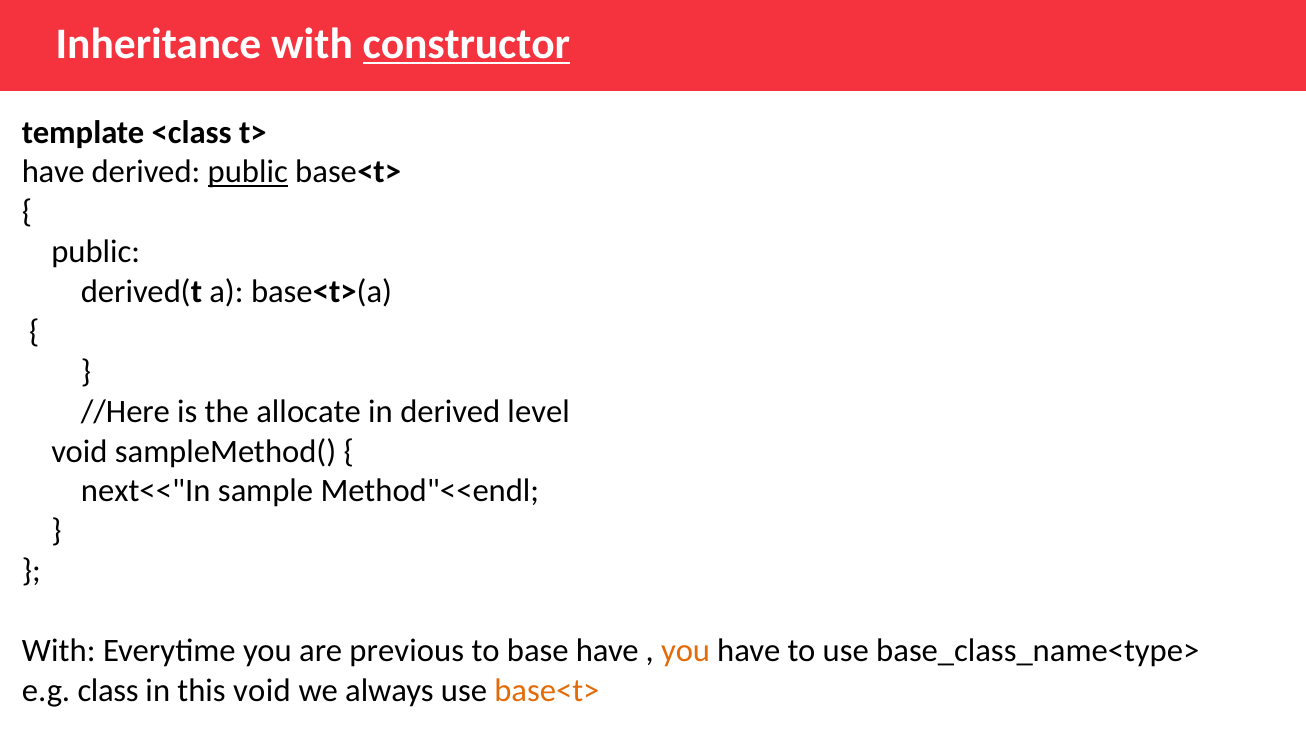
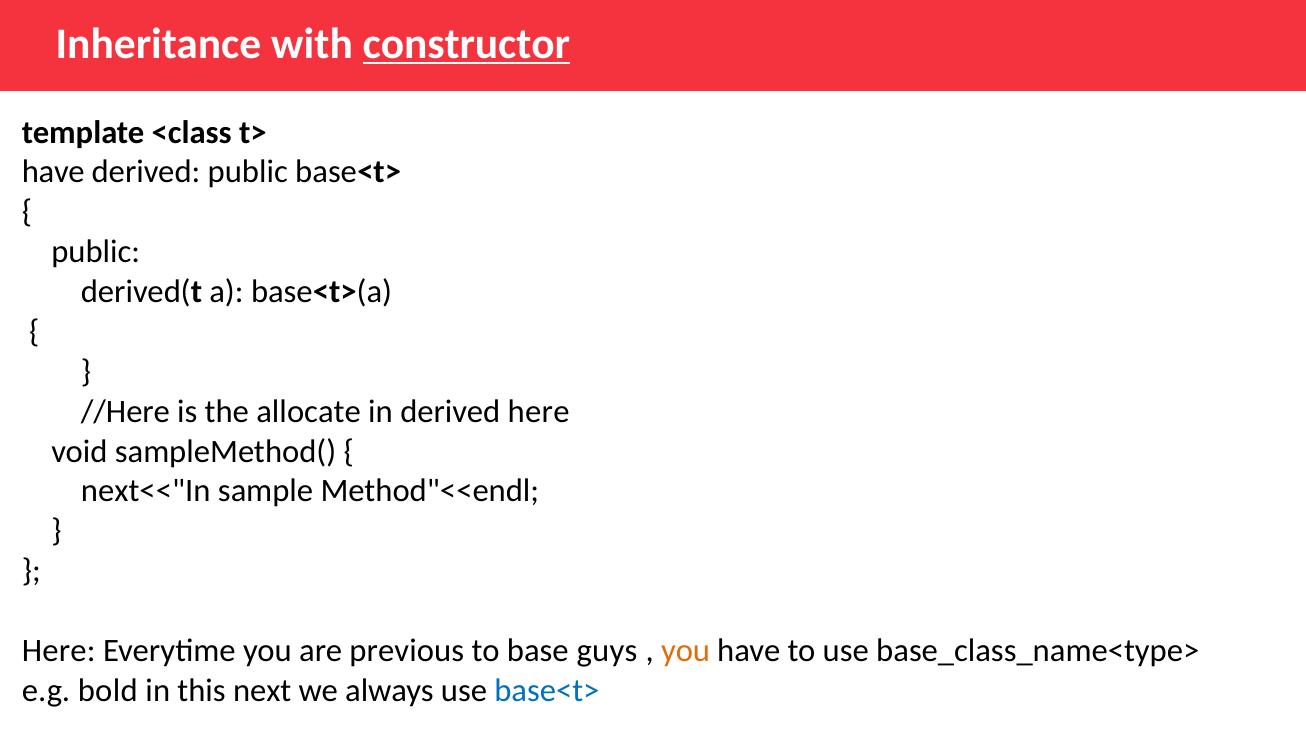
public at (248, 172) underline: present -> none
derived level: level -> here
With at (59, 650): With -> Here
base have: have -> guys
class: class -> bold
this void: void -> next
base<t> at (547, 690) colour: orange -> blue
